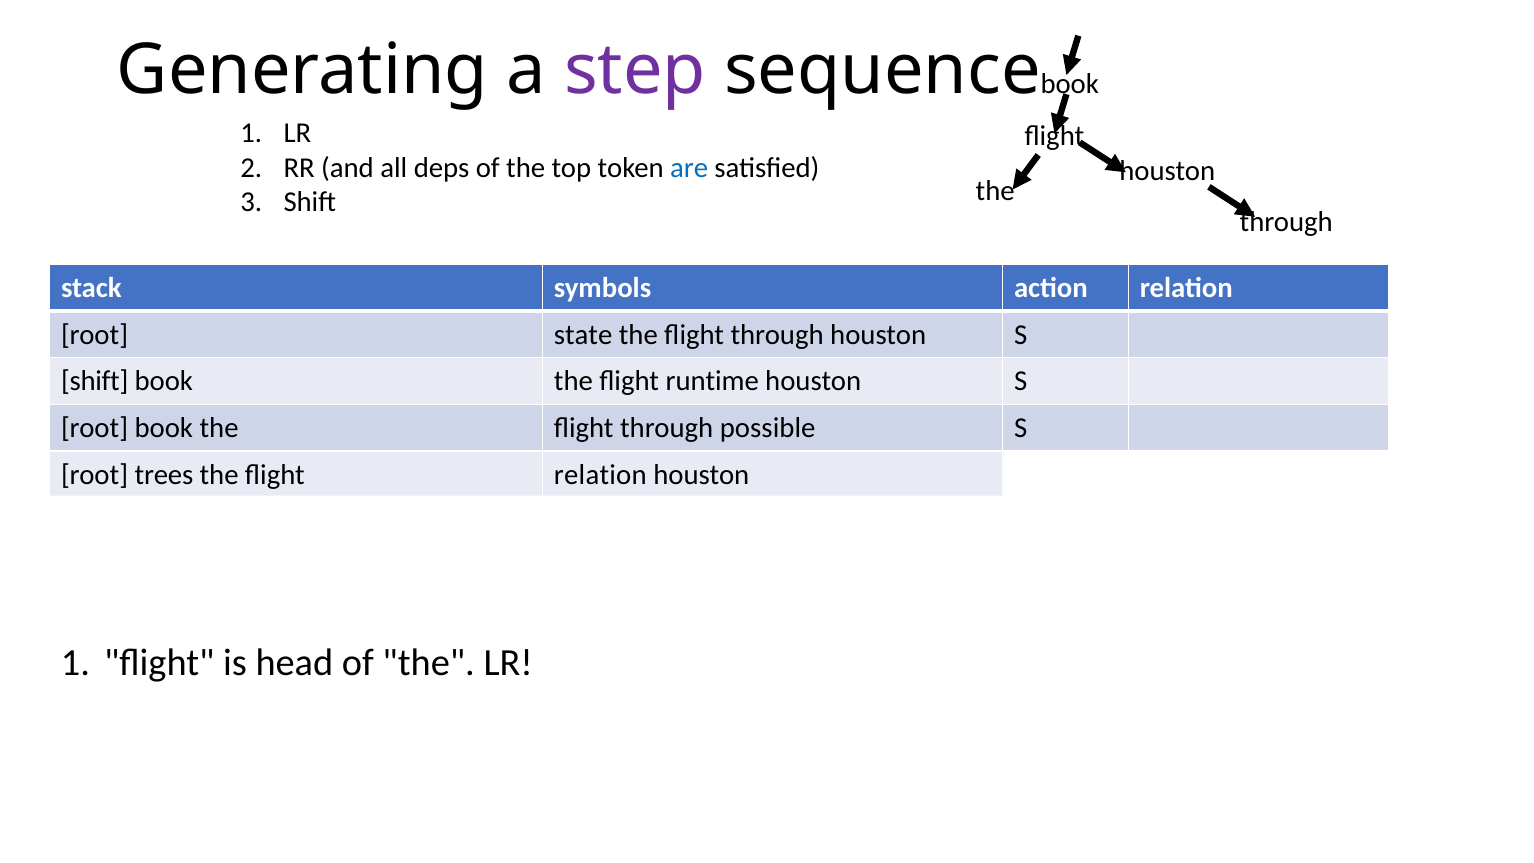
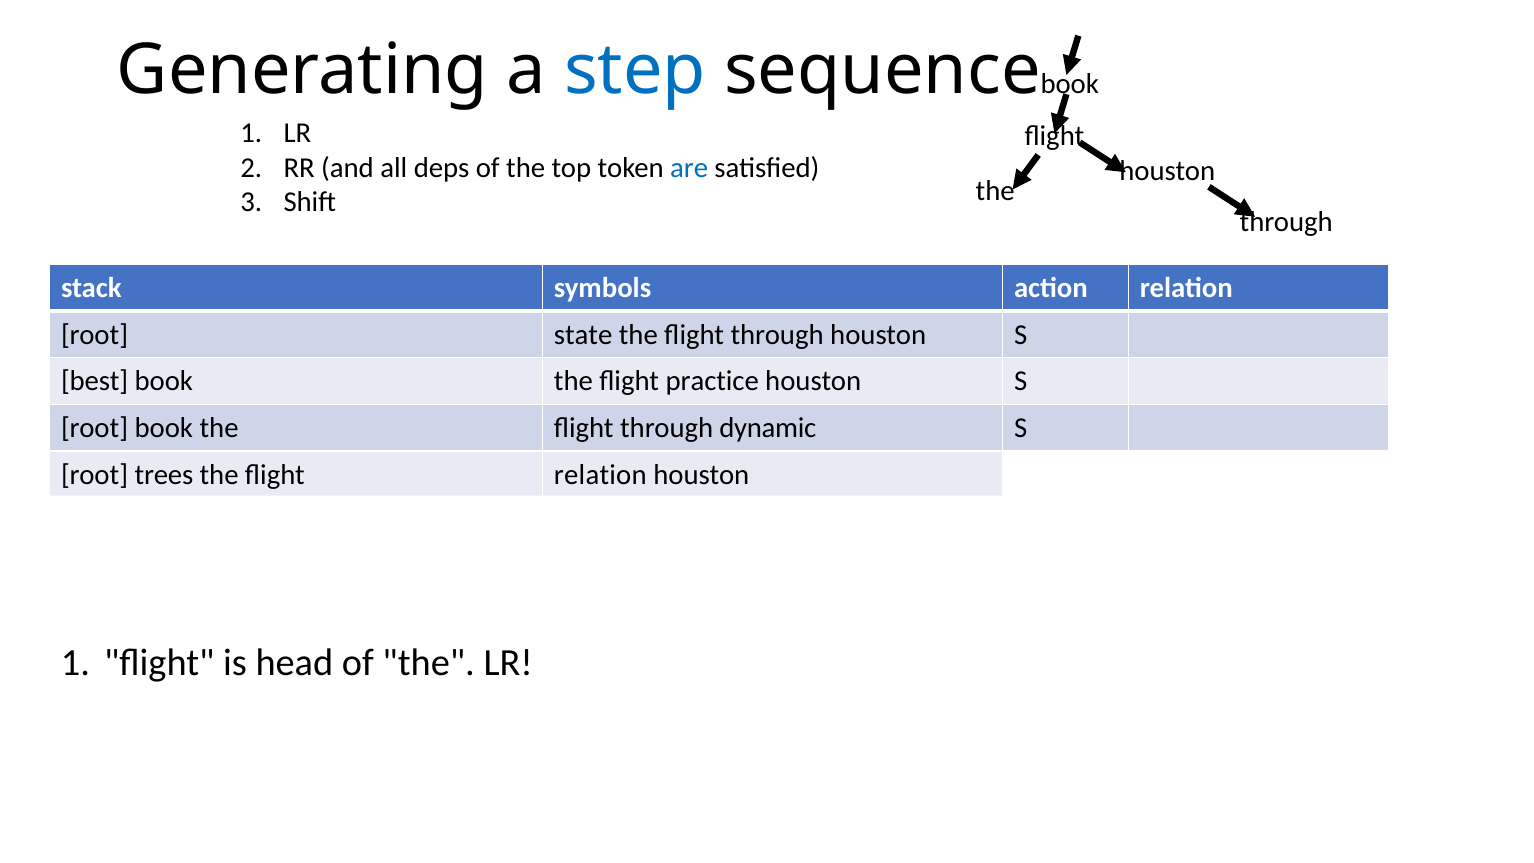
step colour: purple -> blue
shift at (95, 381): shift -> best
runtime: runtime -> practice
possible: possible -> dynamic
